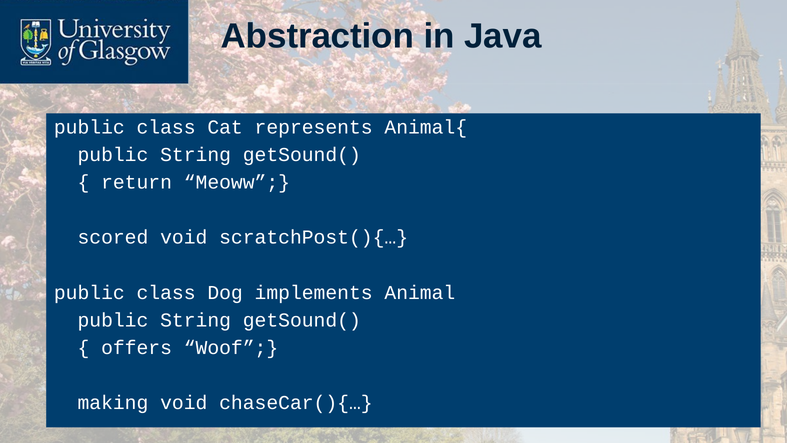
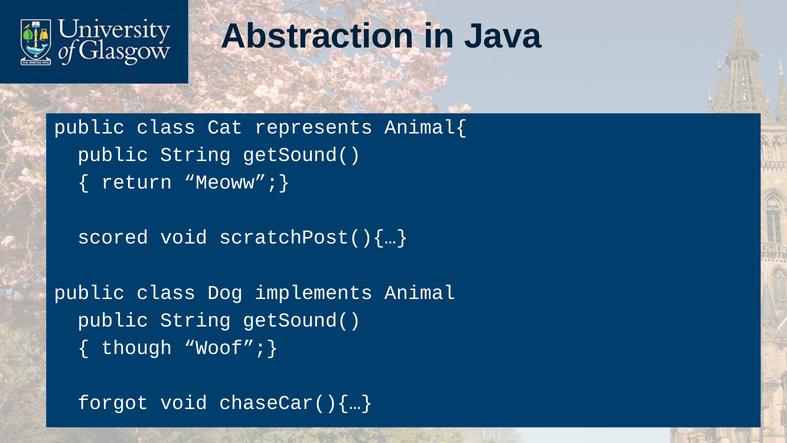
offers: offers -> though
making: making -> forgot
